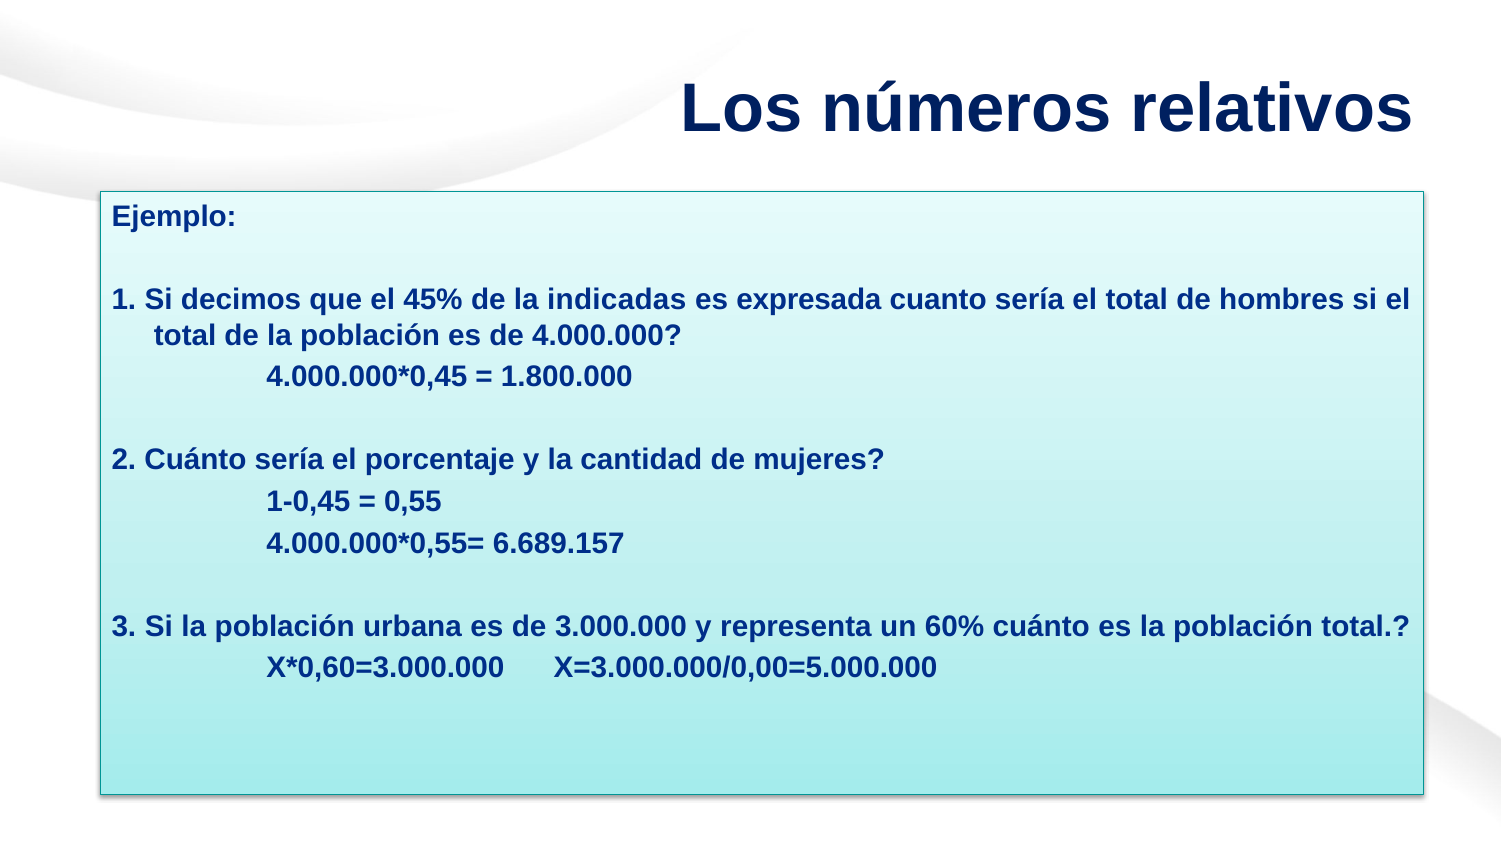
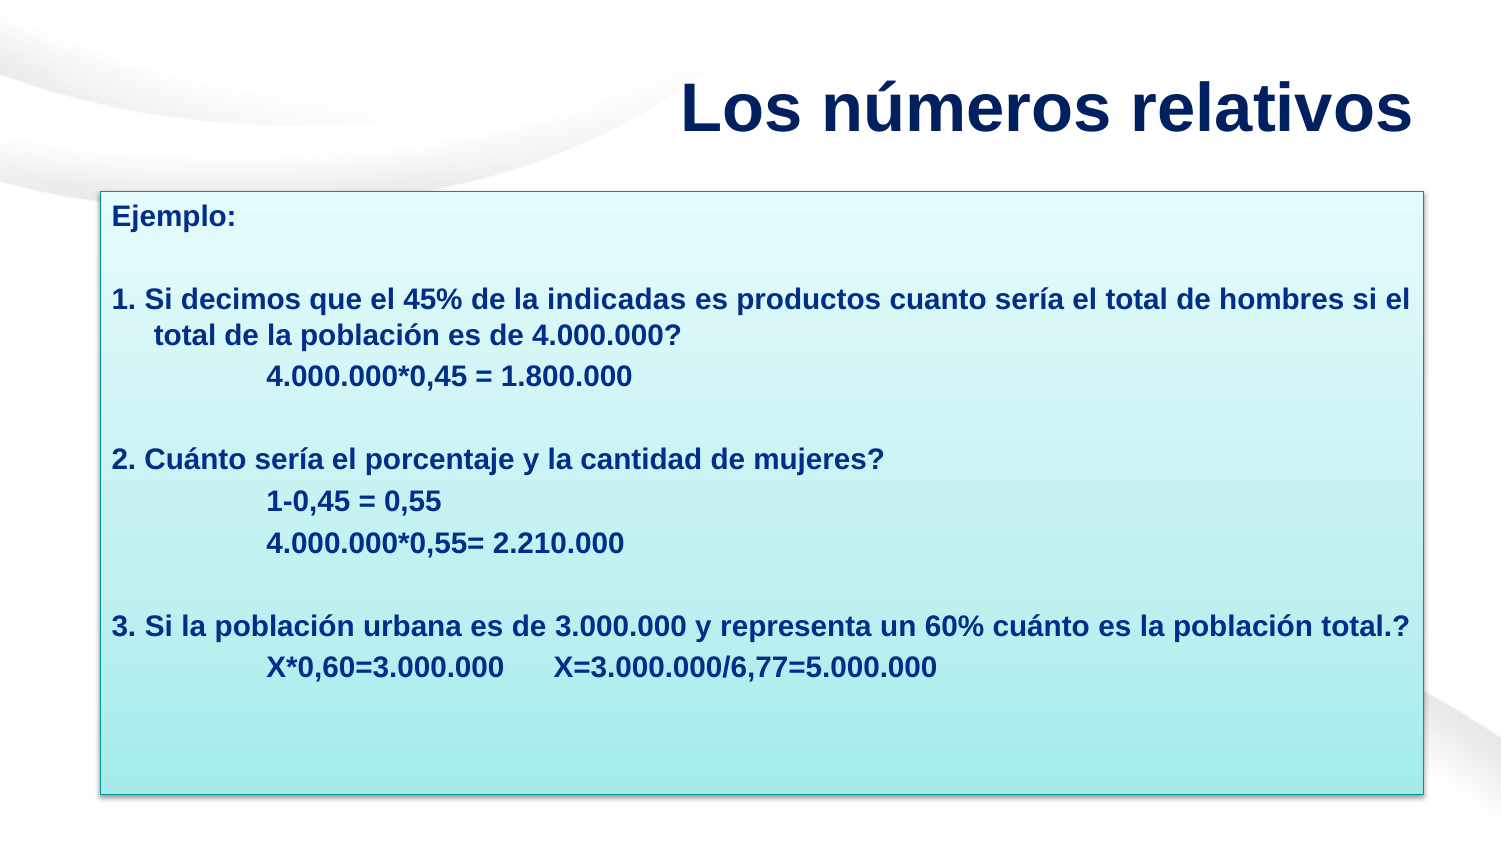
expresada: expresada -> productos
6.689.157: 6.689.157 -> 2.210.000
X=3.000.000/0,00=5.000.000: X=3.000.000/0,00=5.000.000 -> X=3.000.000/6,77=5.000.000
